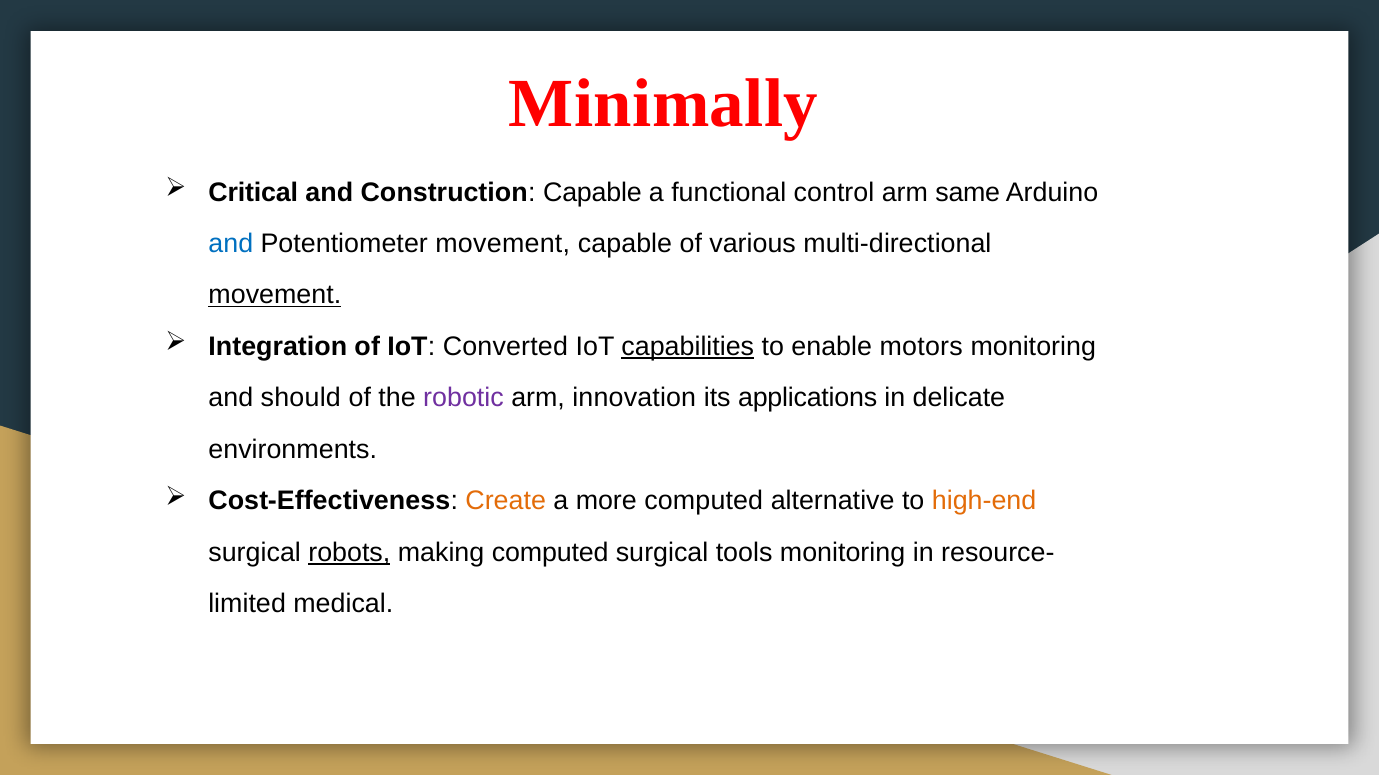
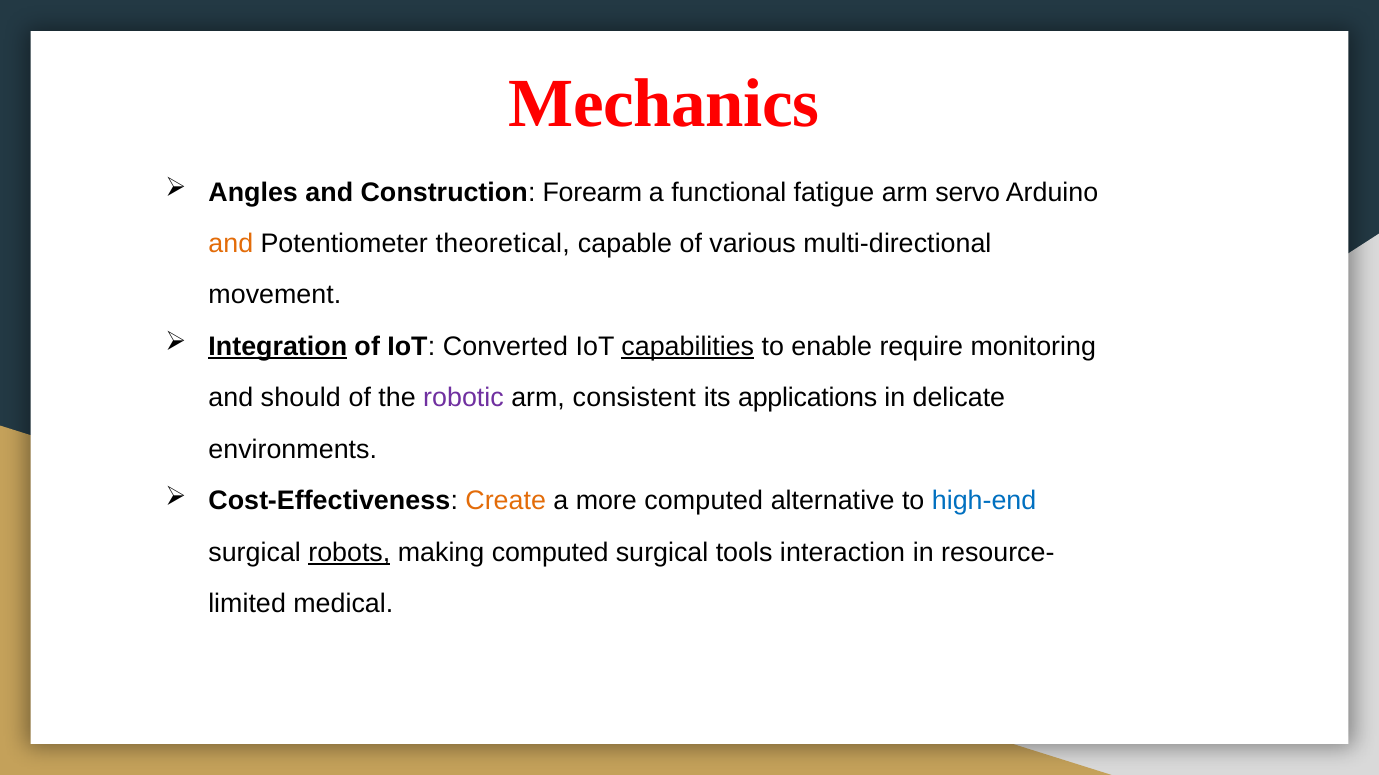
Minimally: Minimally -> Mechanics
Critical: Critical -> Angles
Construction Capable: Capable -> Forearm
control: control -> fatigue
same: same -> servo
and at (231, 244) colour: blue -> orange
Potentiometer movement: movement -> theoretical
movement at (275, 295) underline: present -> none
Integration underline: none -> present
motors: motors -> require
innovation: innovation -> consistent
high-end colour: orange -> blue
tools monitoring: monitoring -> interaction
